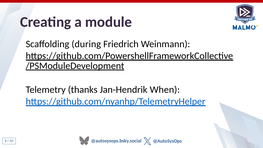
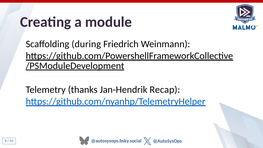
When: When -> Recap
